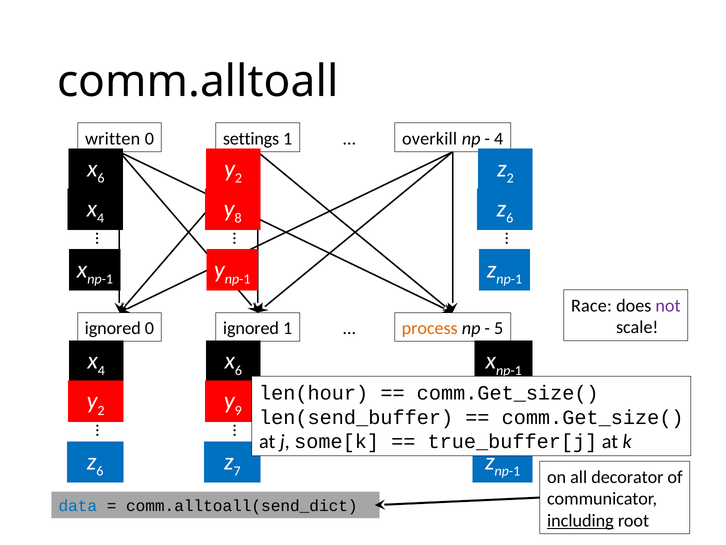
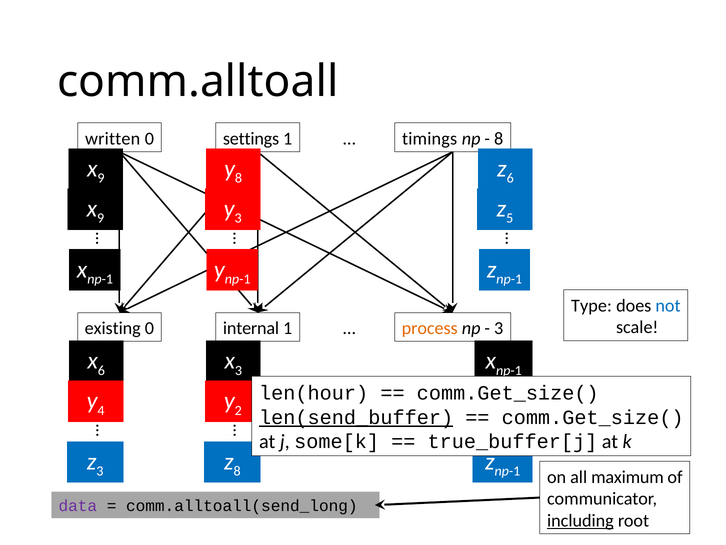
overkill: overkill -> timings
4 at (499, 139): 4 -> 8
6 at (101, 178): 6 -> 9
2 at (239, 178): 2 -> 8
2 at (510, 178): 2 -> 6
4 at (101, 218): 4 -> 9
8 at (238, 218): 8 -> 3
6 at (510, 218): 6 -> 5
Race: Race -> Type
not colour: purple -> blue
ignored at (113, 328): ignored -> existing
0 ignored: ignored -> internal
5 at (499, 328): 5 -> 3
4 at (101, 370): 4 -> 6
6 at (239, 370): 6 -> 3
2 at (101, 410): 2 -> 4
9: 9 -> 2
len(send_buffer underline: none -> present
6 at (100, 471): 6 -> 3
7 at (237, 471): 7 -> 8
decorator: decorator -> maximum
data colour: blue -> purple
comm.alltoall(send_dict: comm.alltoall(send_dict -> comm.alltoall(send_long
